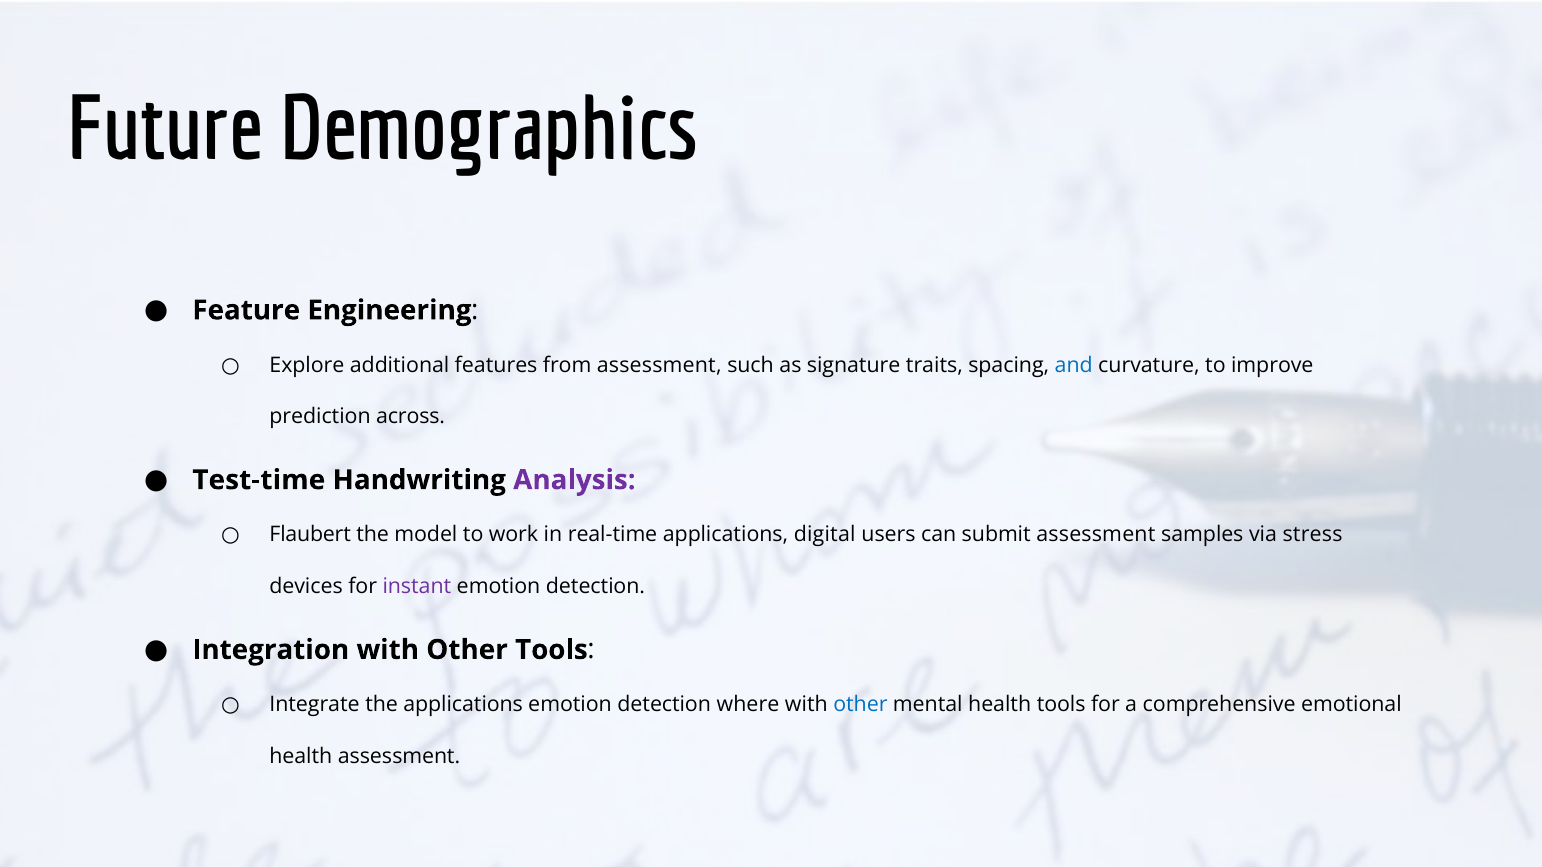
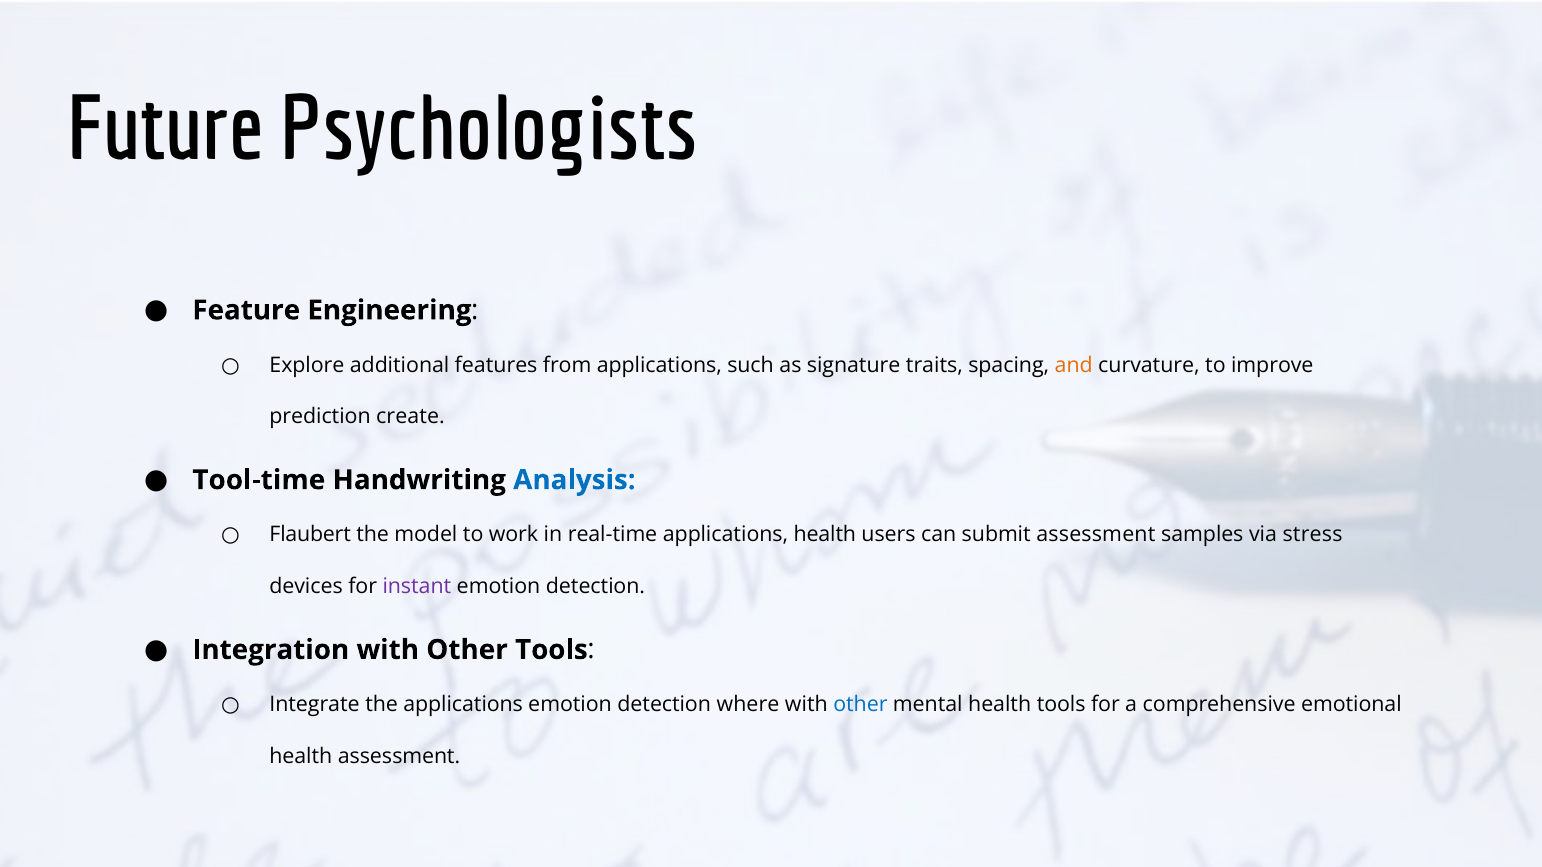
Demographics: Demographics -> Psychologists
from assessment: assessment -> applications
and colour: blue -> orange
across: across -> create
Test-time: Test-time -> Tool-time
Analysis colour: purple -> blue
applications digital: digital -> health
